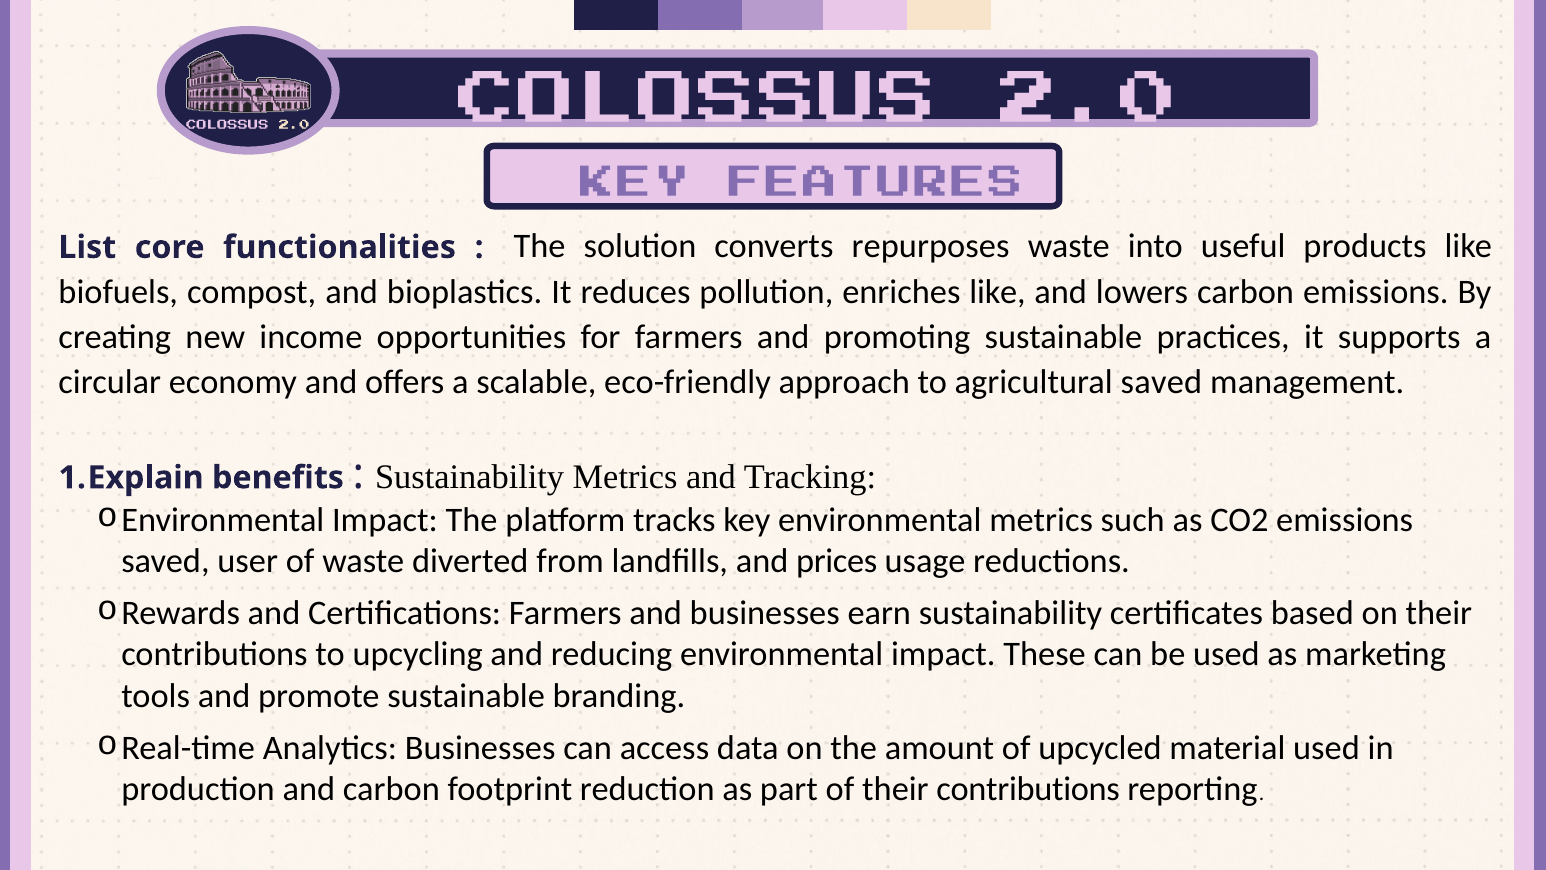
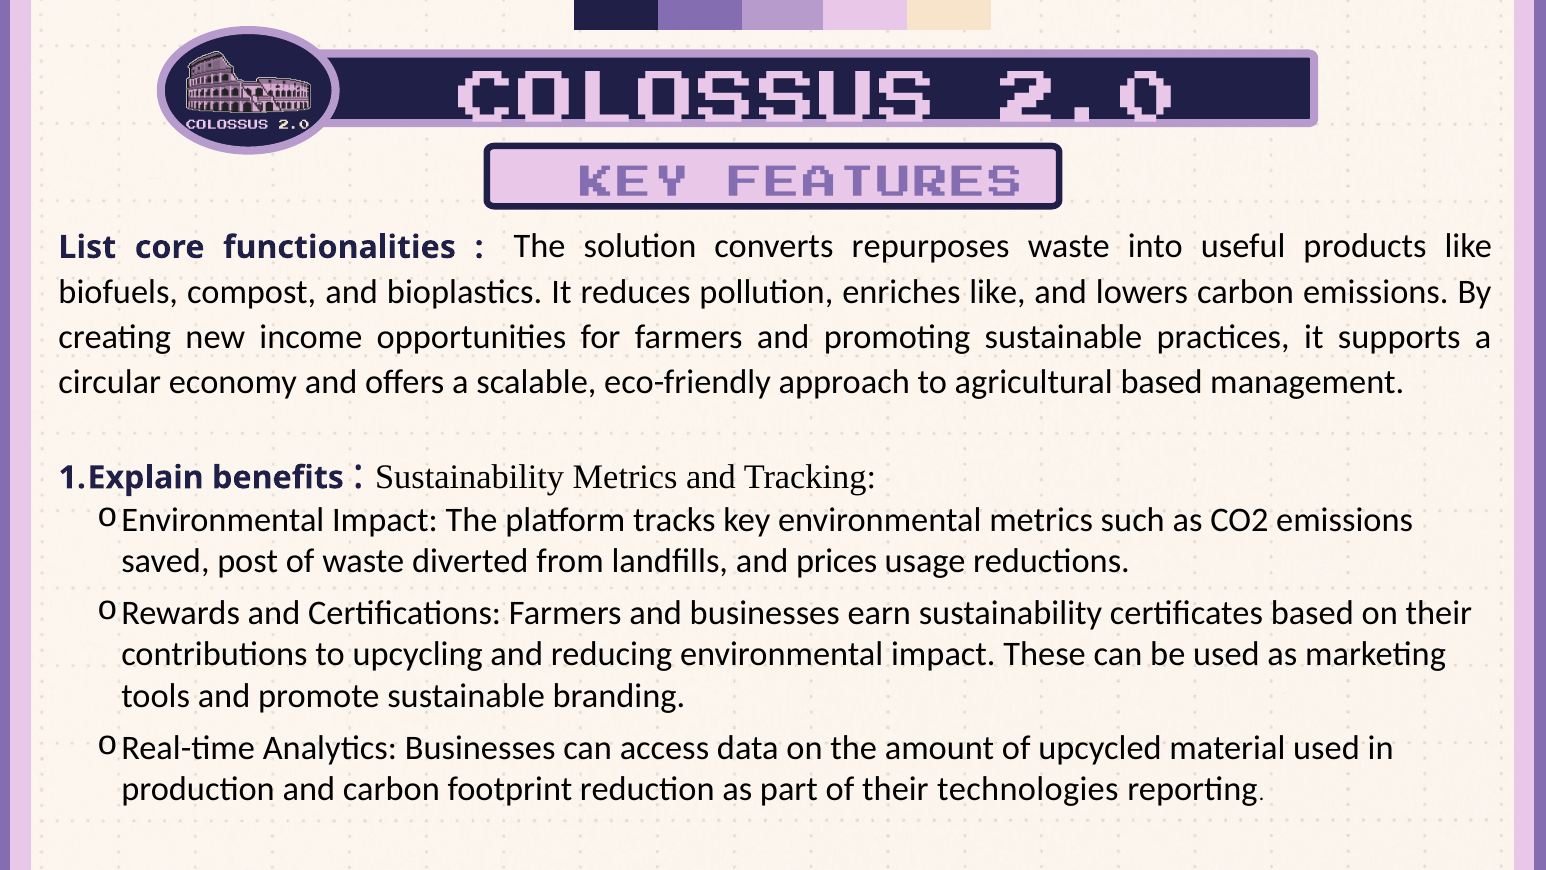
agricultural saved: saved -> based
user: user -> post
of their contributions: contributions -> technologies
